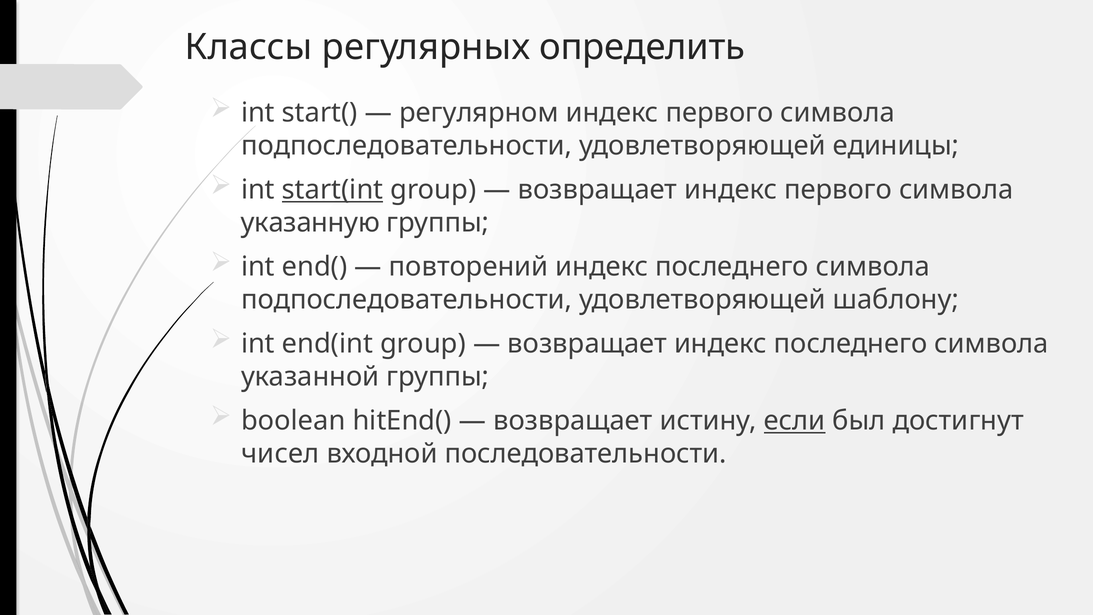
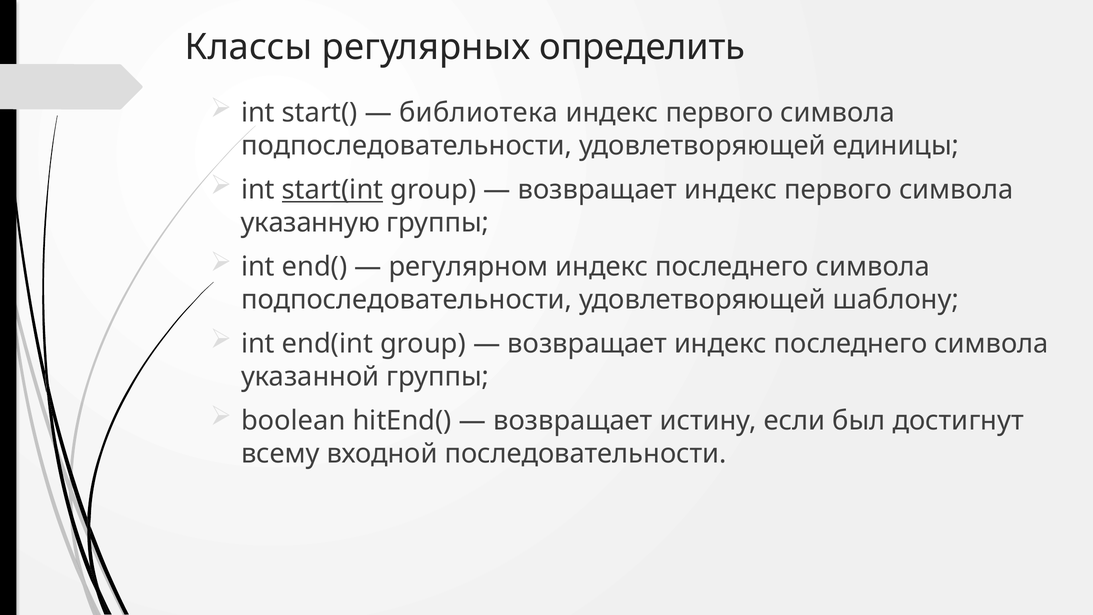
регулярном: регулярном -> библиотека
повторений: повторений -> регулярном
если underline: present -> none
чисел: чисел -> всему
